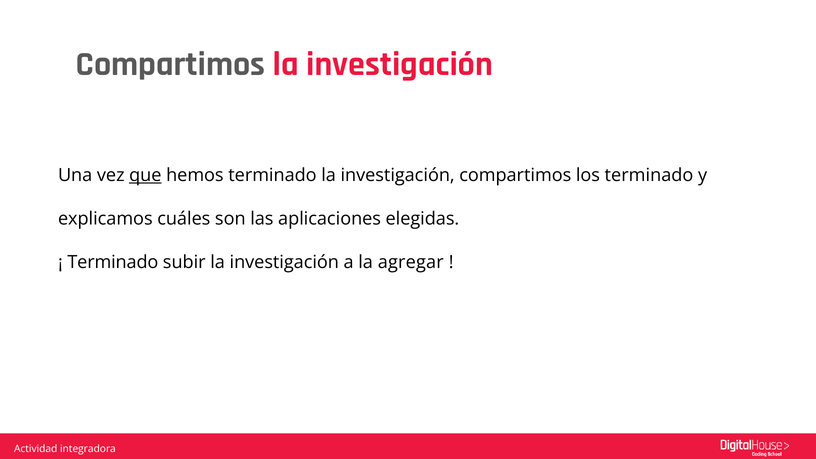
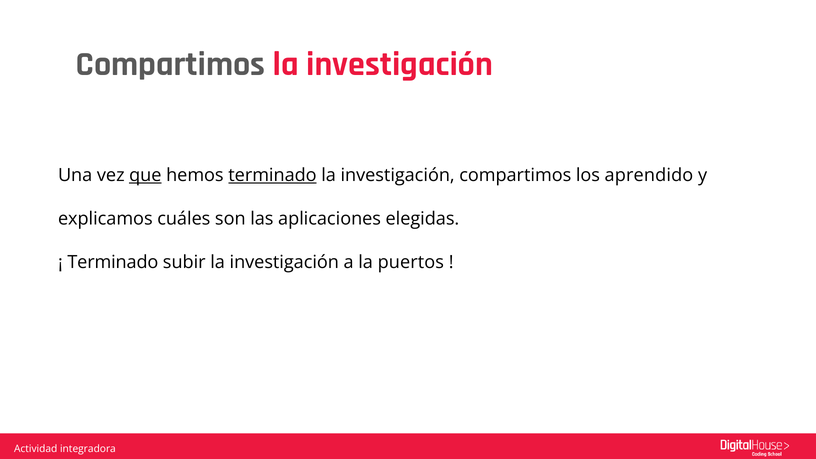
terminado at (272, 175) underline: none -> present
los terminado: terminado -> aprendido
agregar: agregar -> puertos
